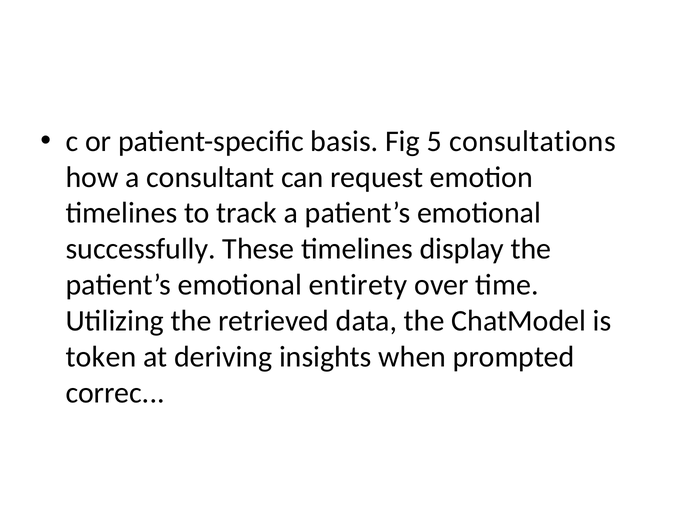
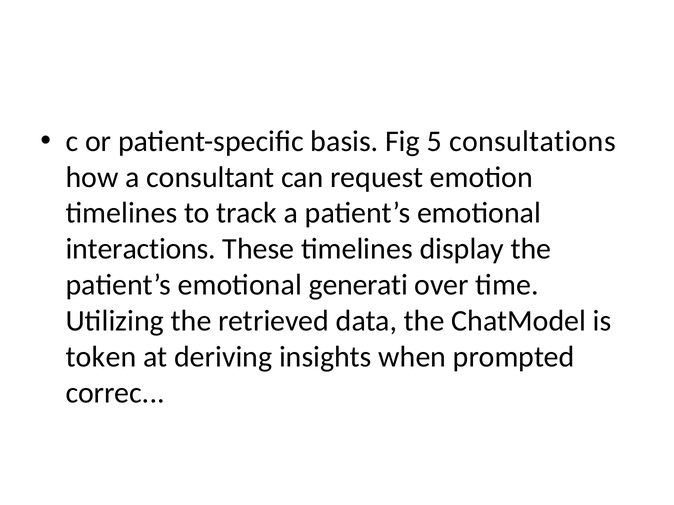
successfully: successfully -> interactions
entirety: entirety -> generati
